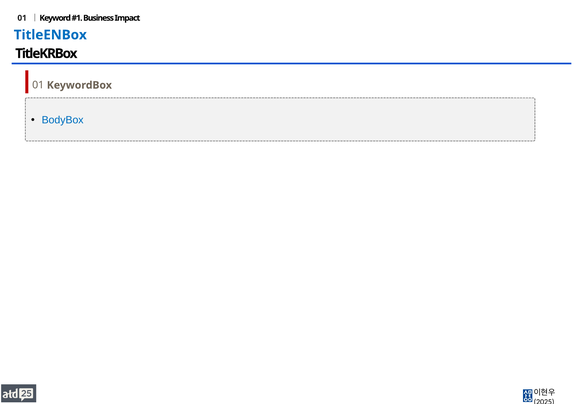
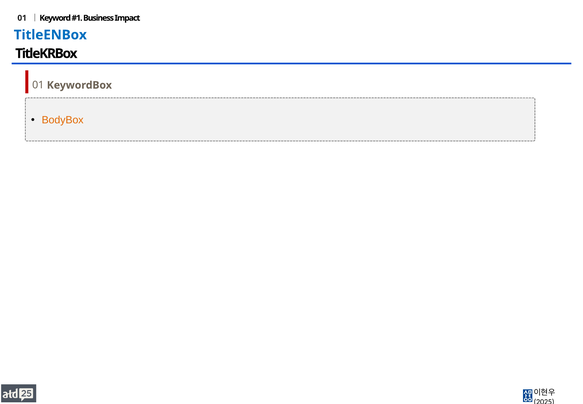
BodyBox colour: blue -> orange
